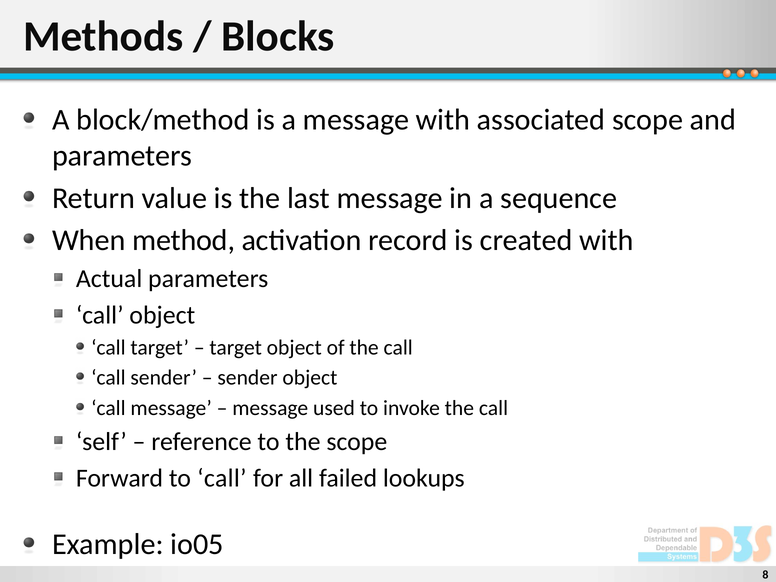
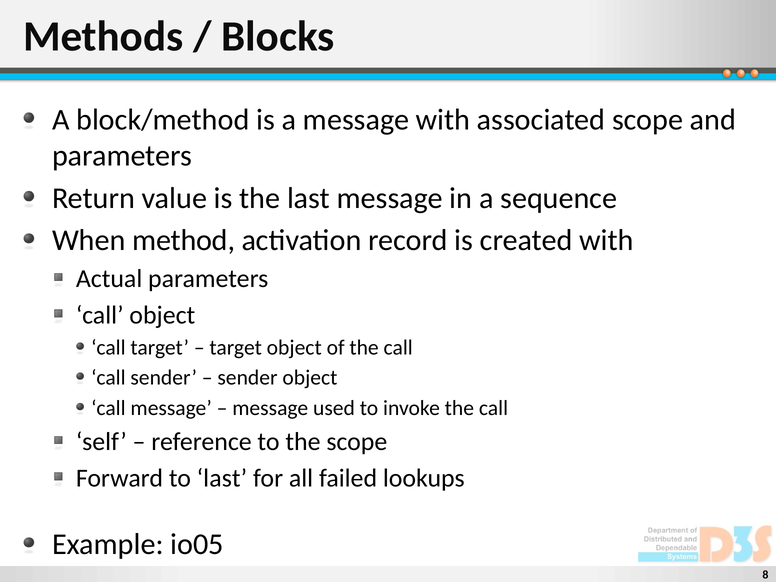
to call: call -> last
